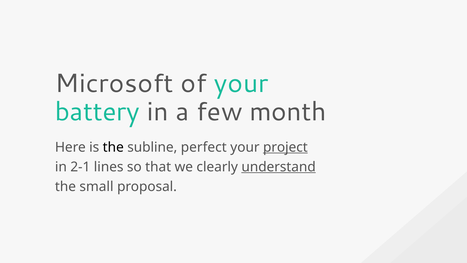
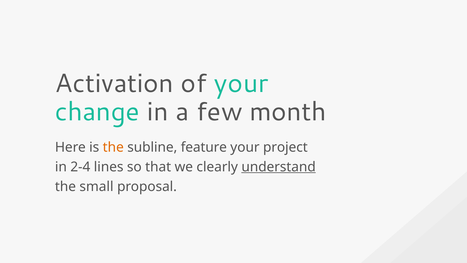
Microsoft: Microsoft -> Activation
battery: battery -> change
the at (113, 147) colour: black -> orange
perfect: perfect -> feature
project underline: present -> none
2-1: 2-1 -> 2-4
